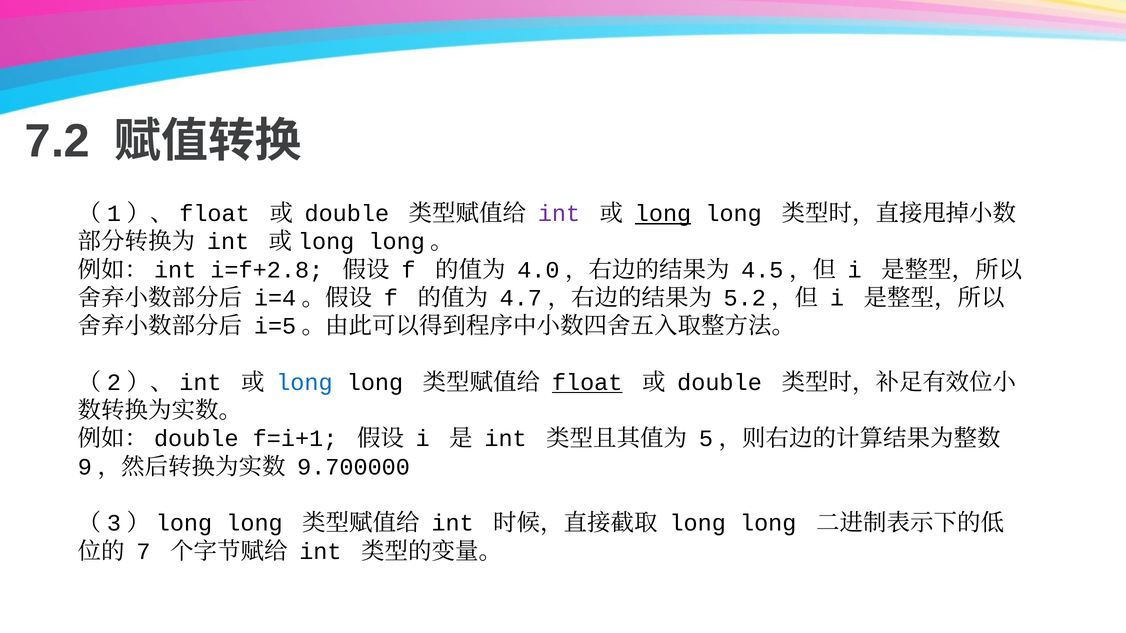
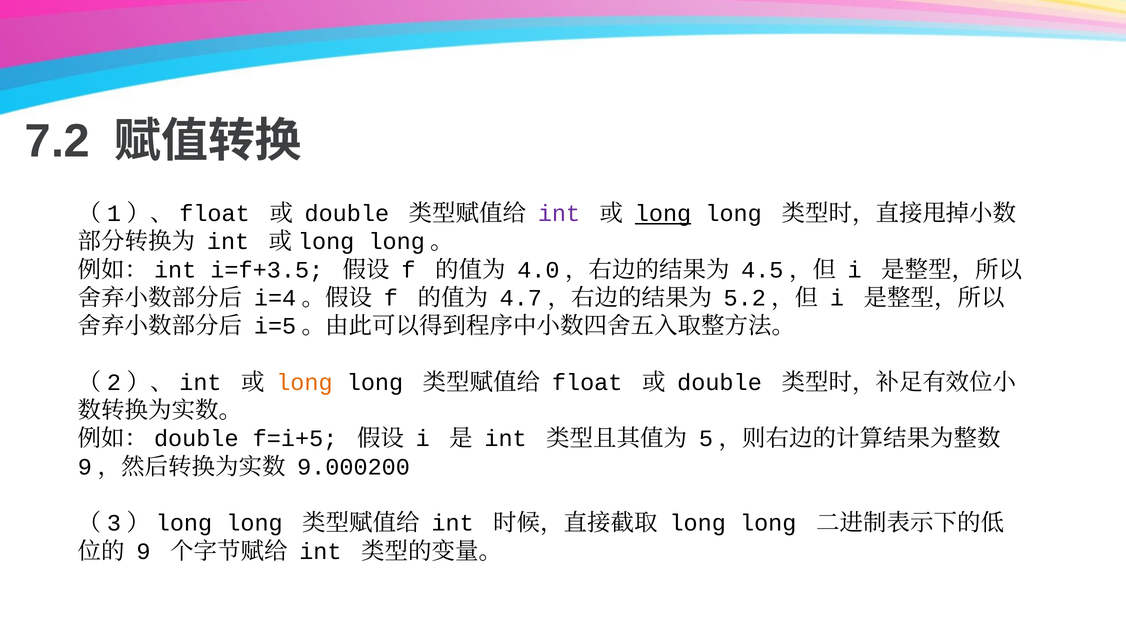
i=f+2.8: i=f+2.8 -> i=f+3.5
long at (304, 383) colour: blue -> orange
float underline: present -> none
f=i+1: f=i+1 -> f=i+5
9.700000: 9.700000 -> 9.000200
7: 7 -> 9
